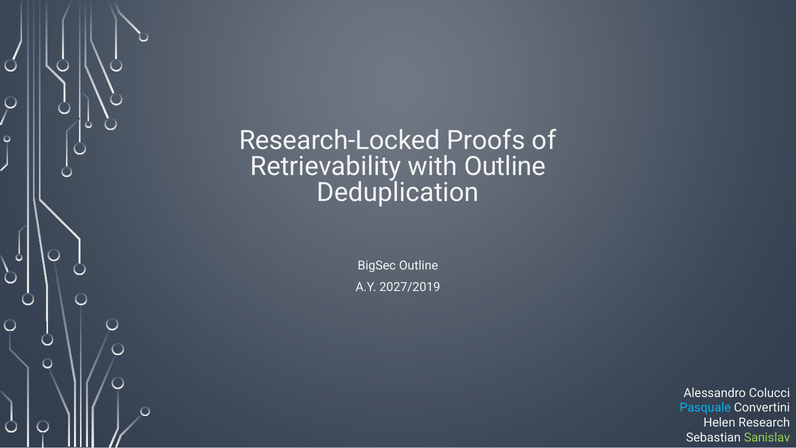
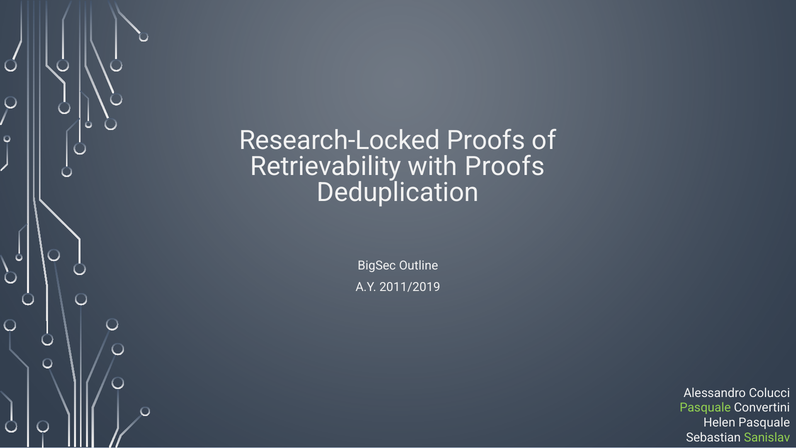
with Outline: Outline -> Proofs
2027/2019: 2027/2019 -> 2011/2019
Pasquale at (705, 408) colour: light blue -> light green
Helen Research: Research -> Pasquale
